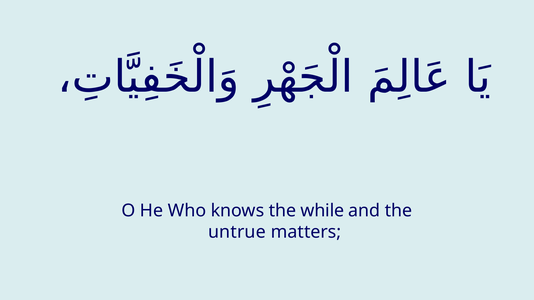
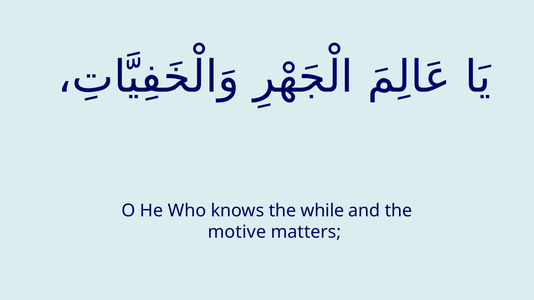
untrue: untrue -> motive
